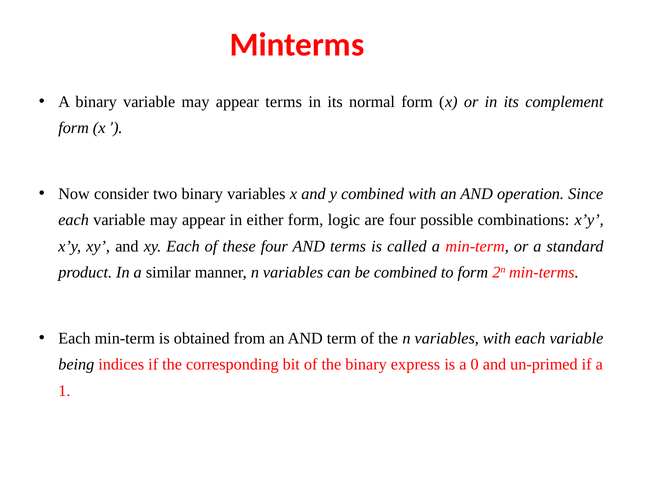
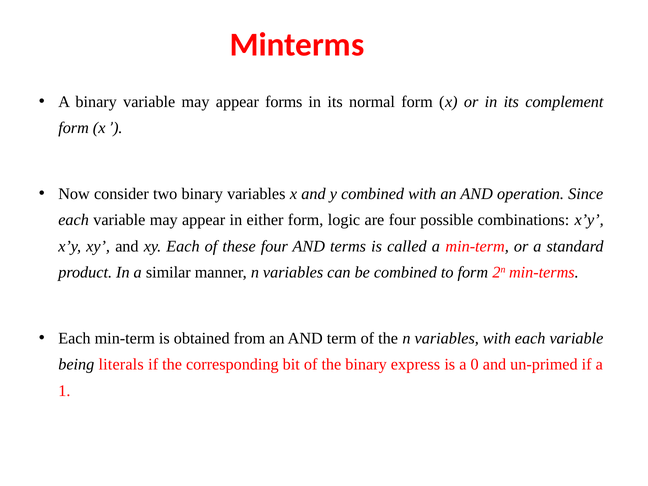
appear terms: terms -> forms
indices: indices -> literals
